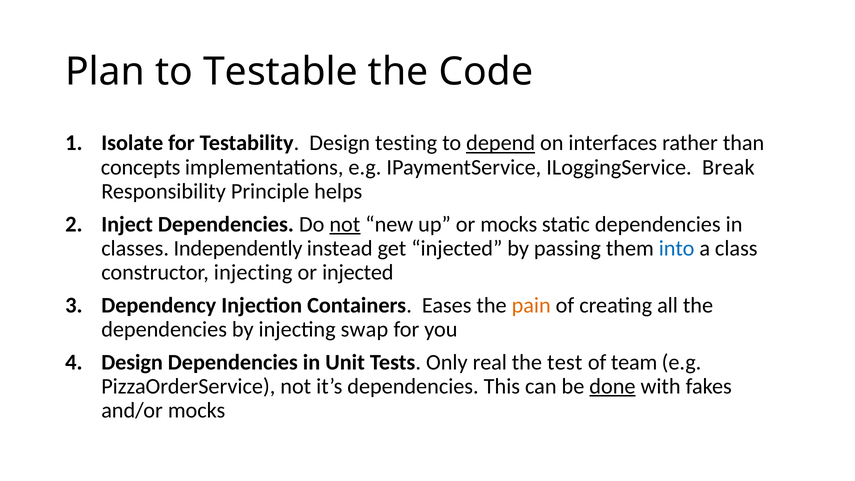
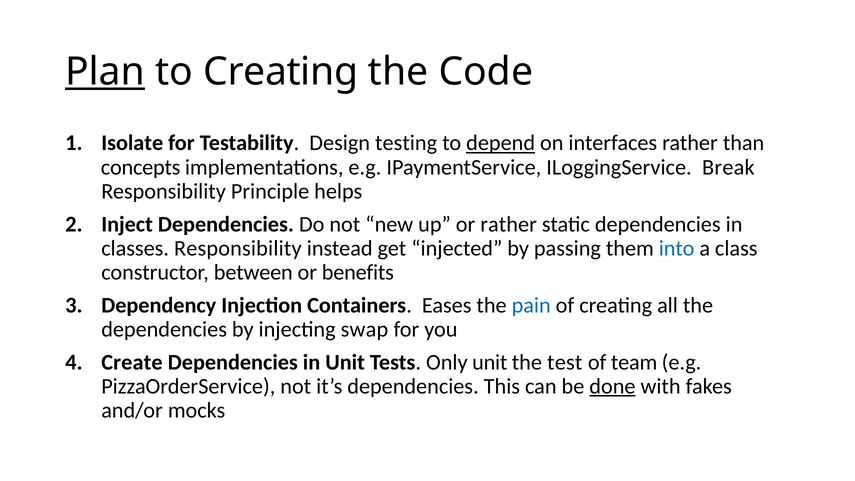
Plan underline: none -> present
to Testable: Testable -> Creating
not at (345, 224) underline: present -> none
or mocks: mocks -> rather
classes Independently: Independently -> Responsibility
constructor injecting: injecting -> between
or injected: injected -> benefits
pain colour: orange -> blue
Design at (132, 362): Design -> Create
Only real: real -> unit
